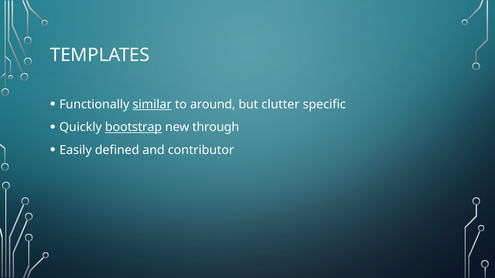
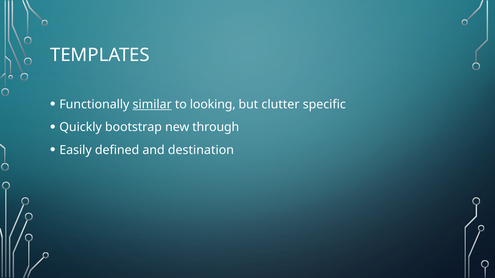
around: around -> looking
bootstrap underline: present -> none
contributor: contributor -> destination
